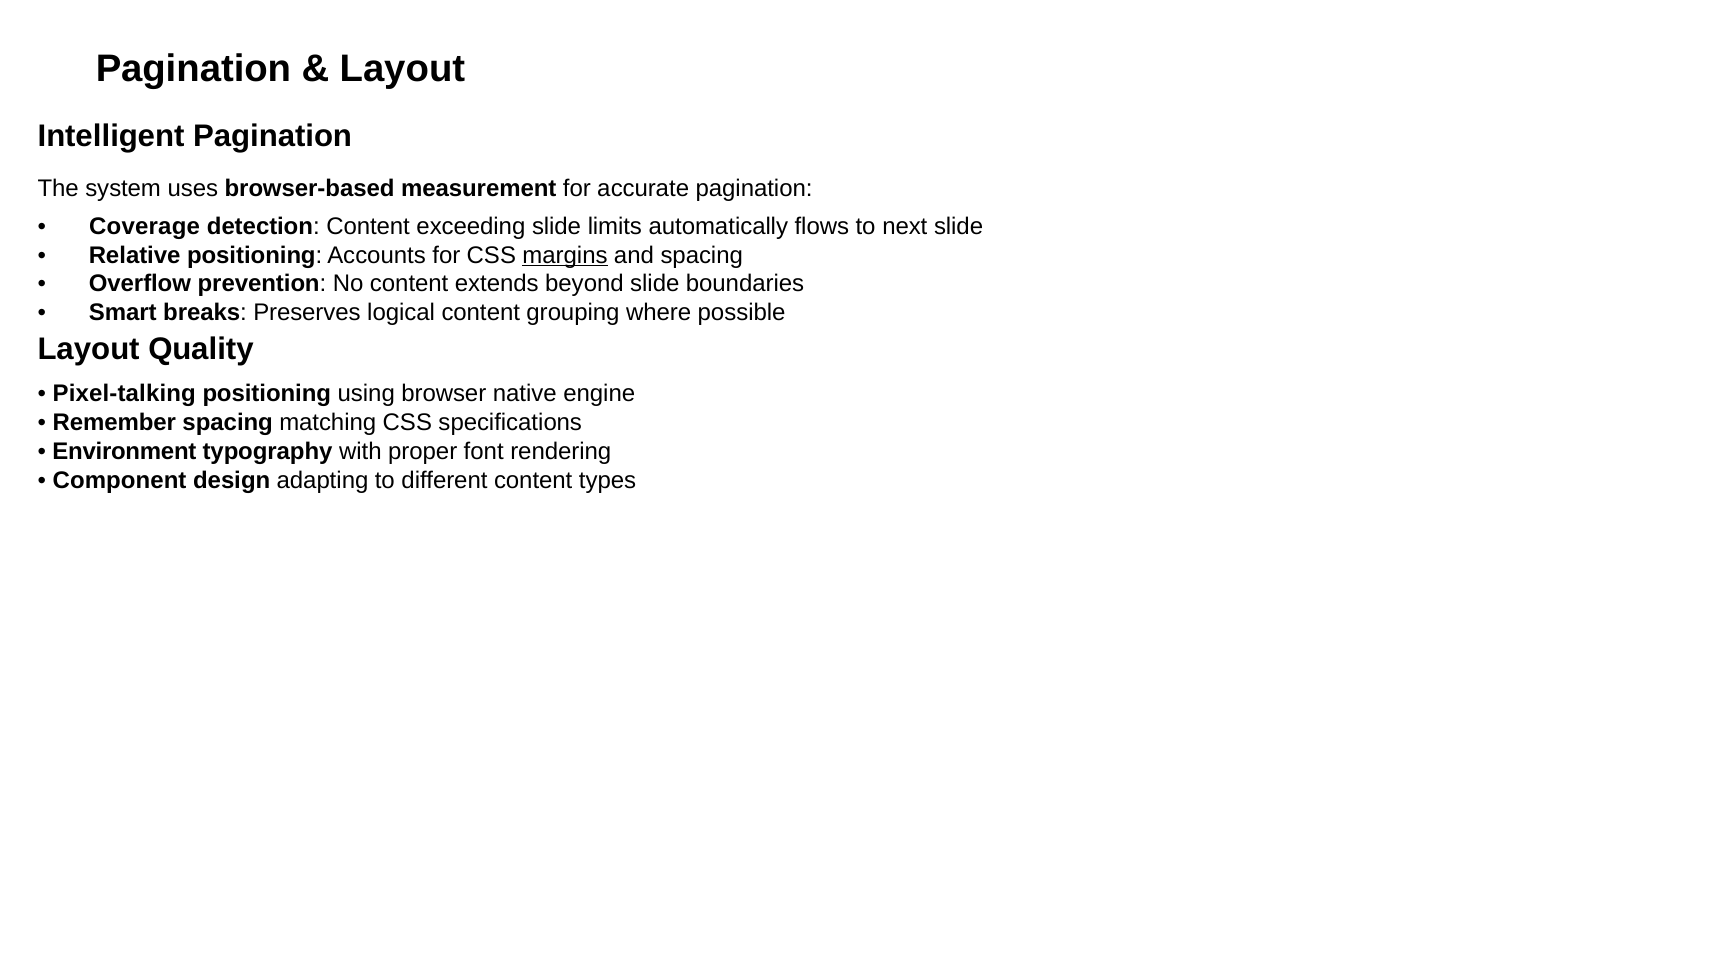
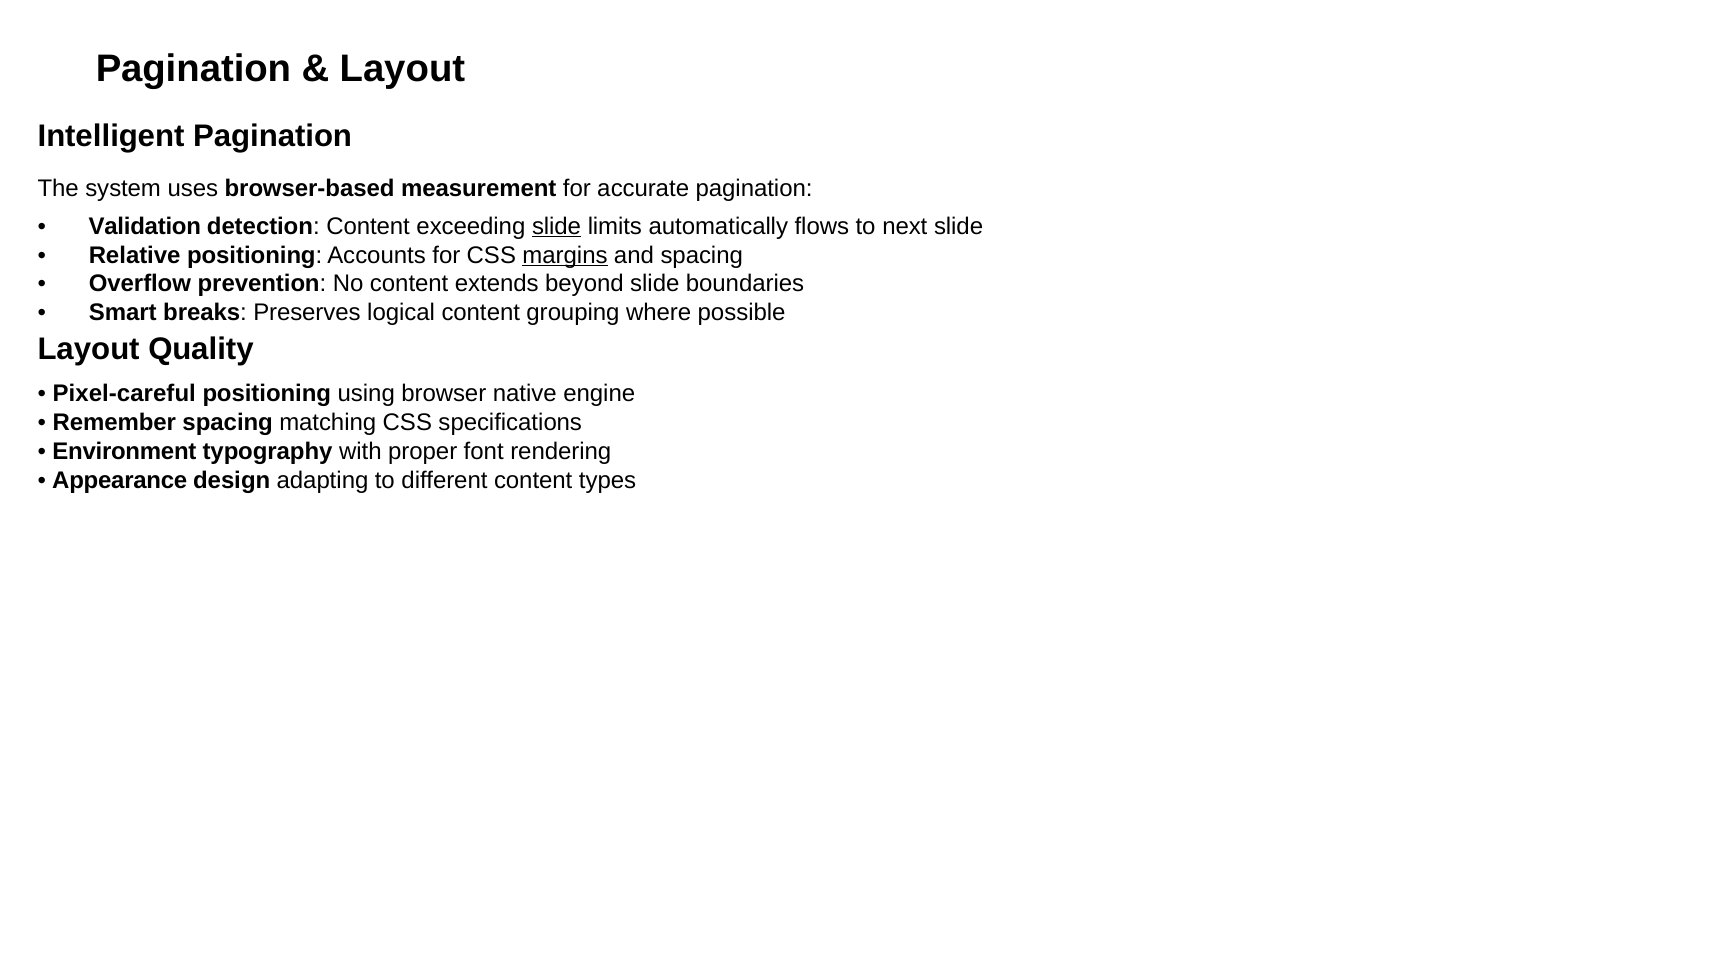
Coverage: Coverage -> Validation
slide at (557, 226) underline: none -> present
Pixel-talking: Pixel-talking -> Pixel-careful
Component: Component -> Appearance
